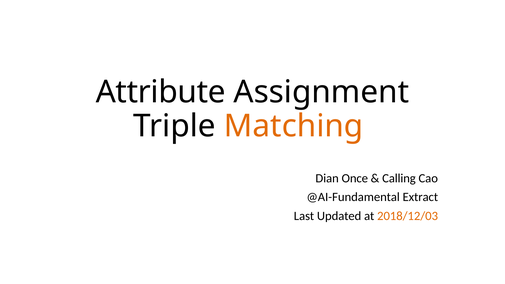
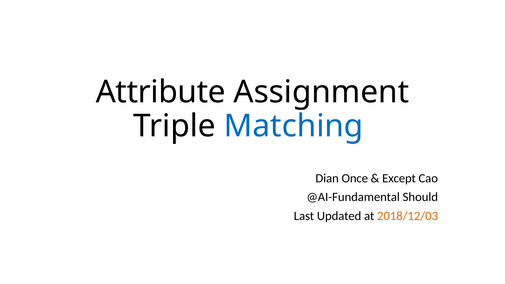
Matching colour: orange -> blue
Calling: Calling -> Except
Extract: Extract -> Should
